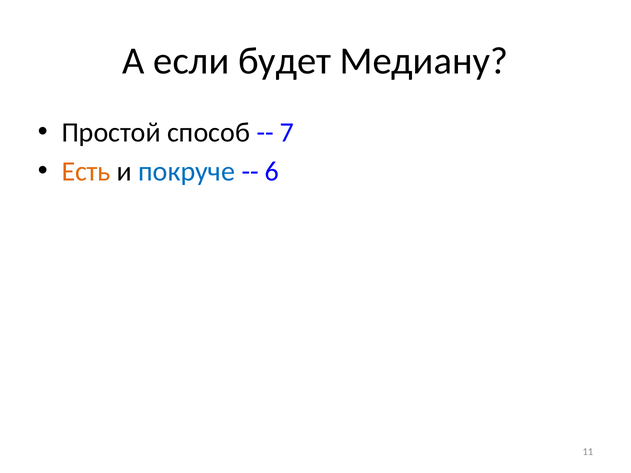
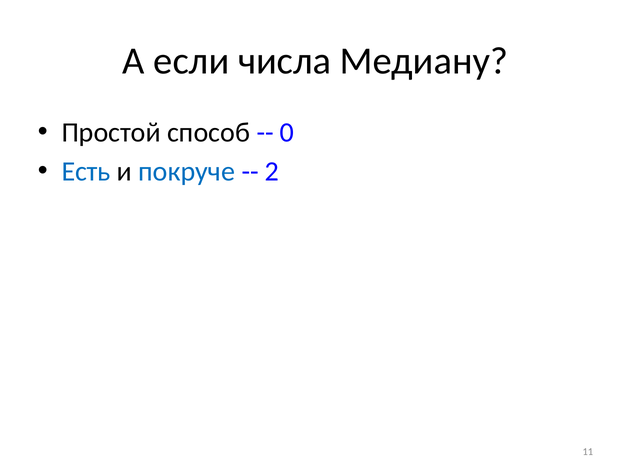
будет: будет -> числа
7: 7 -> 0
Есть colour: orange -> blue
6: 6 -> 2
